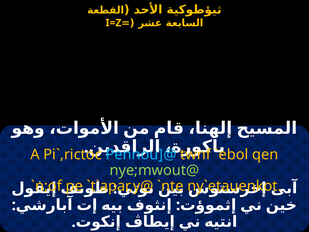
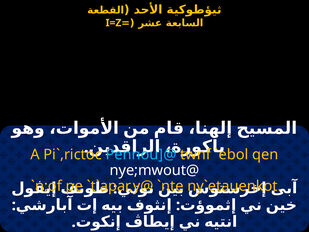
nye;mwout@ colour: light green -> white
